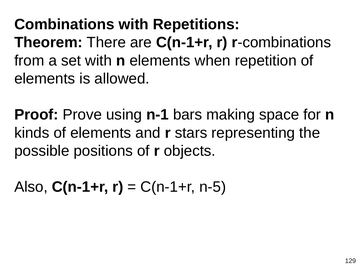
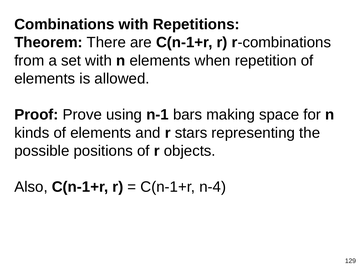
n-5: n-5 -> n-4
